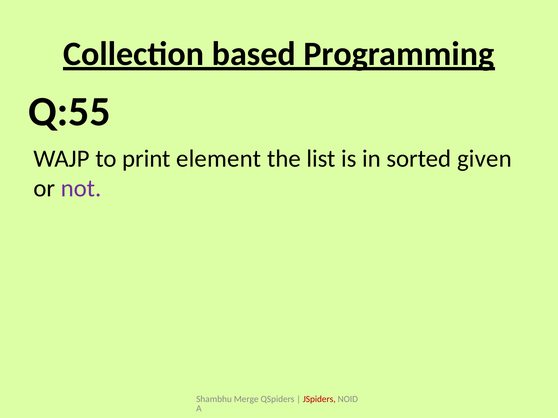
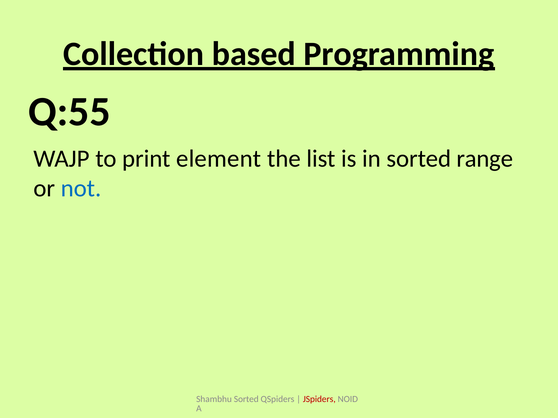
given: given -> range
not colour: purple -> blue
Shambhu Merge: Merge -> Sorted
